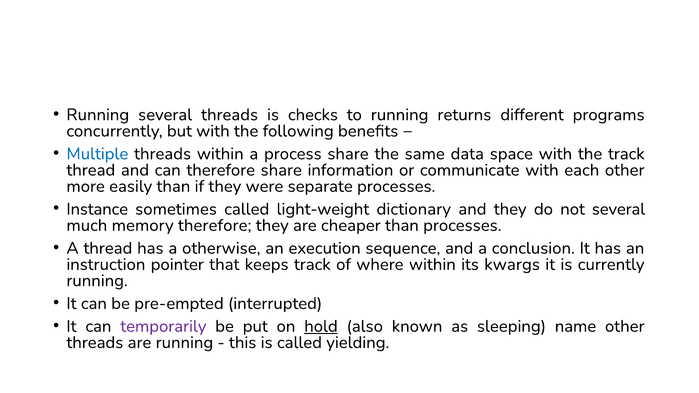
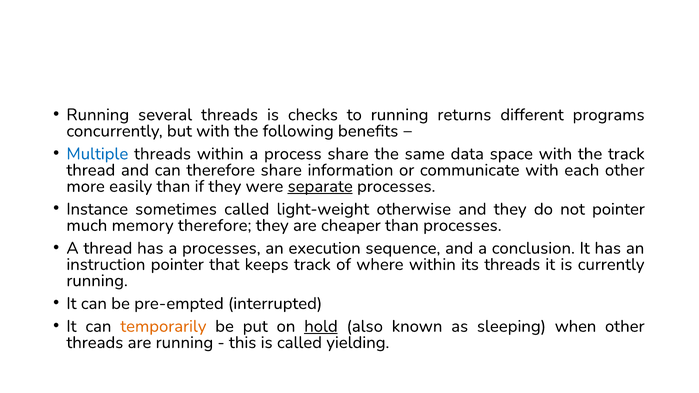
separate underline: none -> present
dictionary: dictionary -> otherwise
not several: several -> pointer
a otherwise: otherwise -> processes
its kwargs: kwargs -> threads
temporarily colour: purple -> orange
name: name -> when
